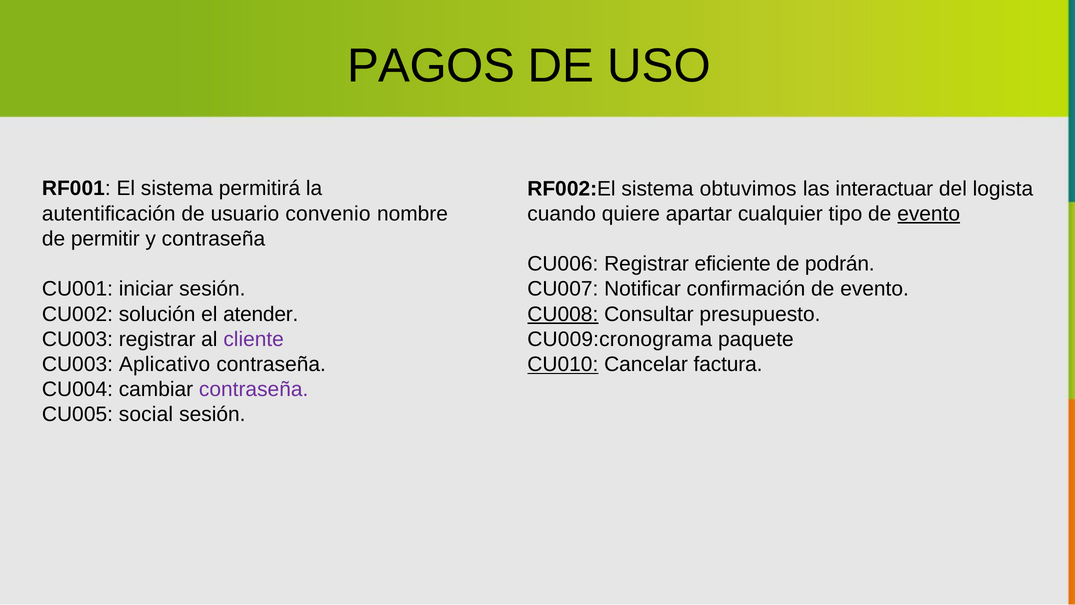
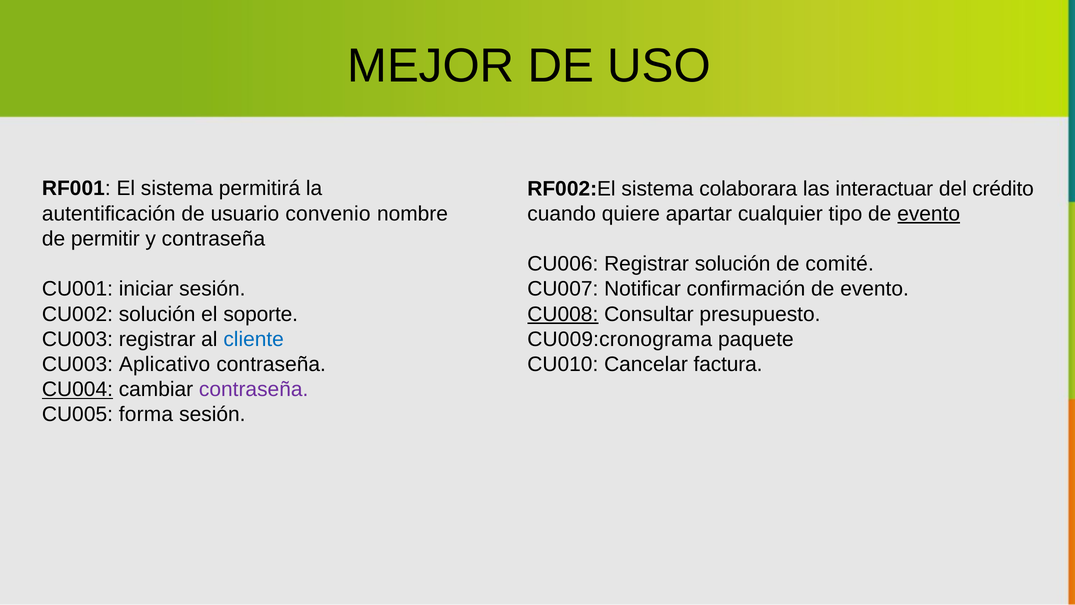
PAGOS: PAGOS -> MEJOR
obtuvimos: obtuvimos -> colaborara
logista: logista -> crédito
Registrar eficiente: eficiente -> solución
podrán: podrán -> comité
atender: atender -> soporte
cliente colour: purple -> blue
CU010 underline: present -> none
CU004 underline: none -> present
social: social -> forma
